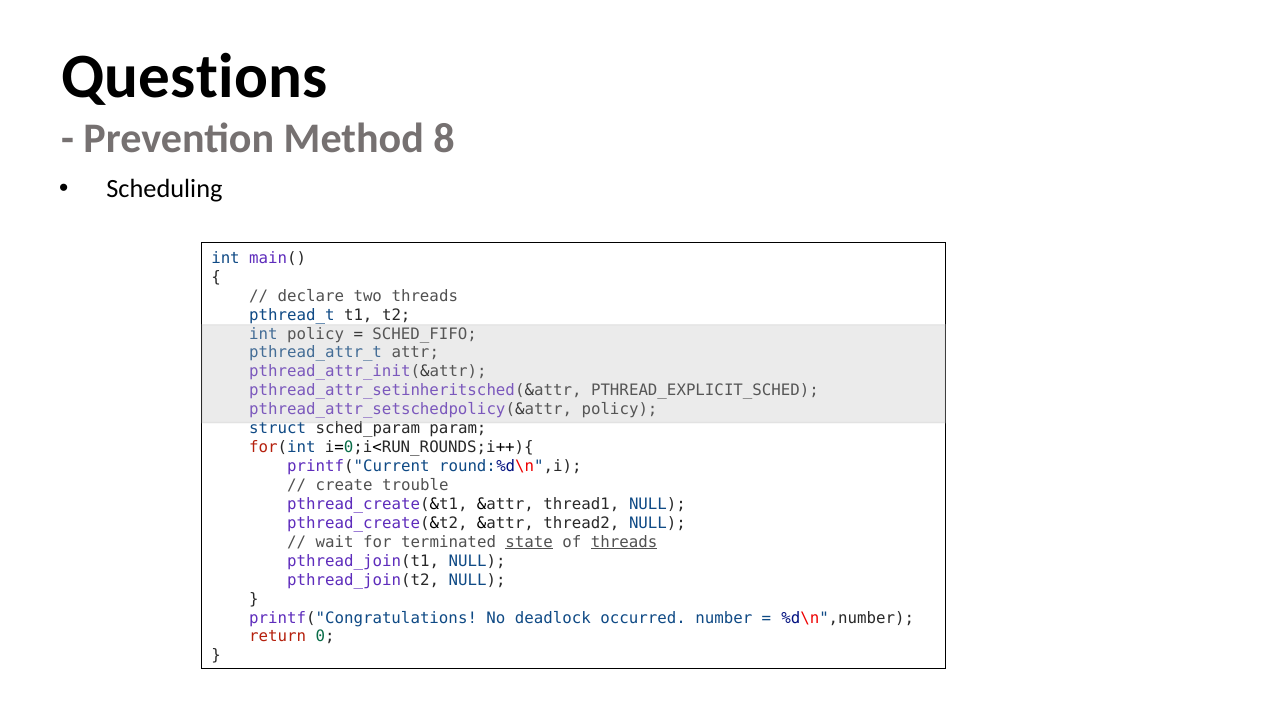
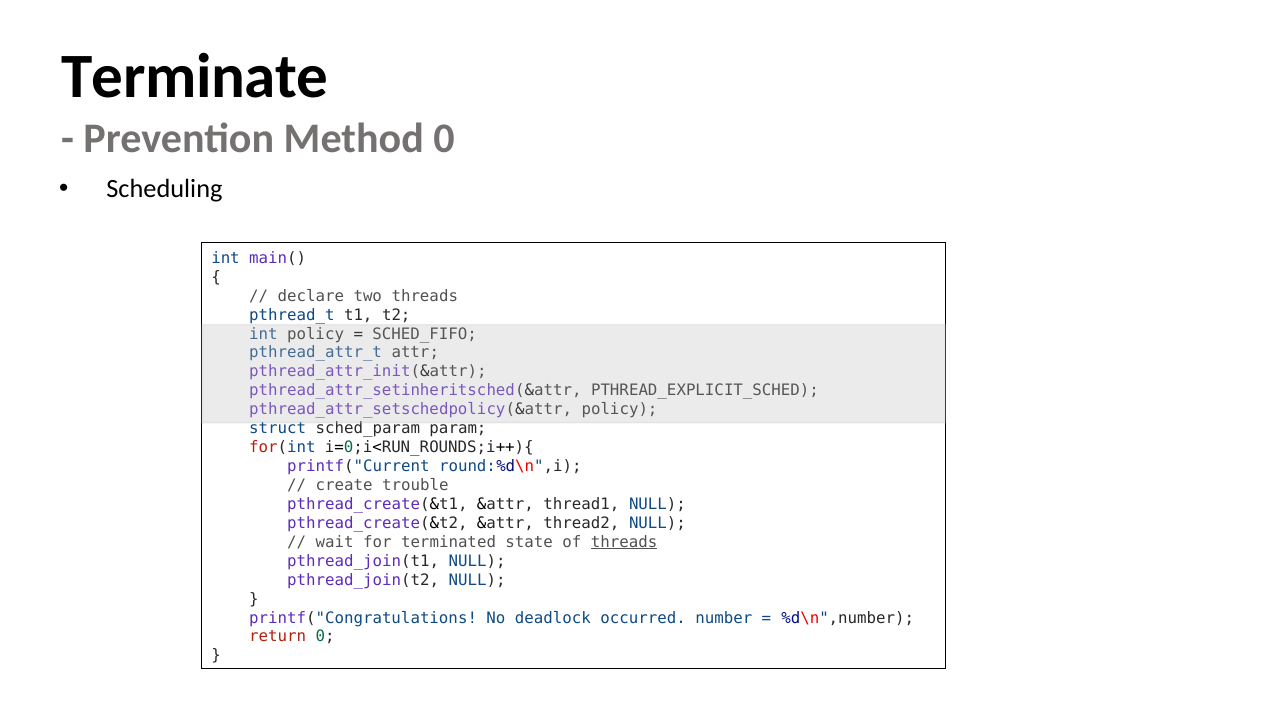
Questions: Questions -> Terminate
Method 8: 8 -> 0
state underline: present -> none
